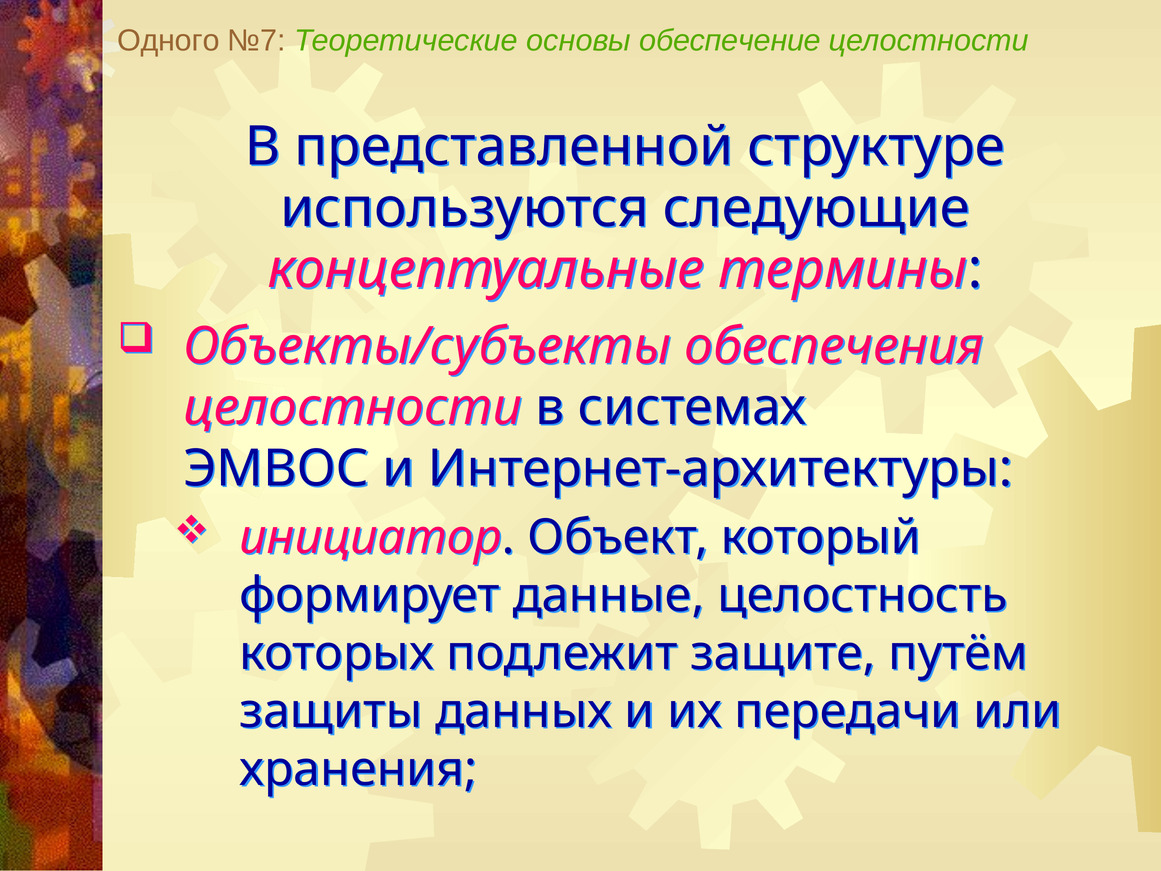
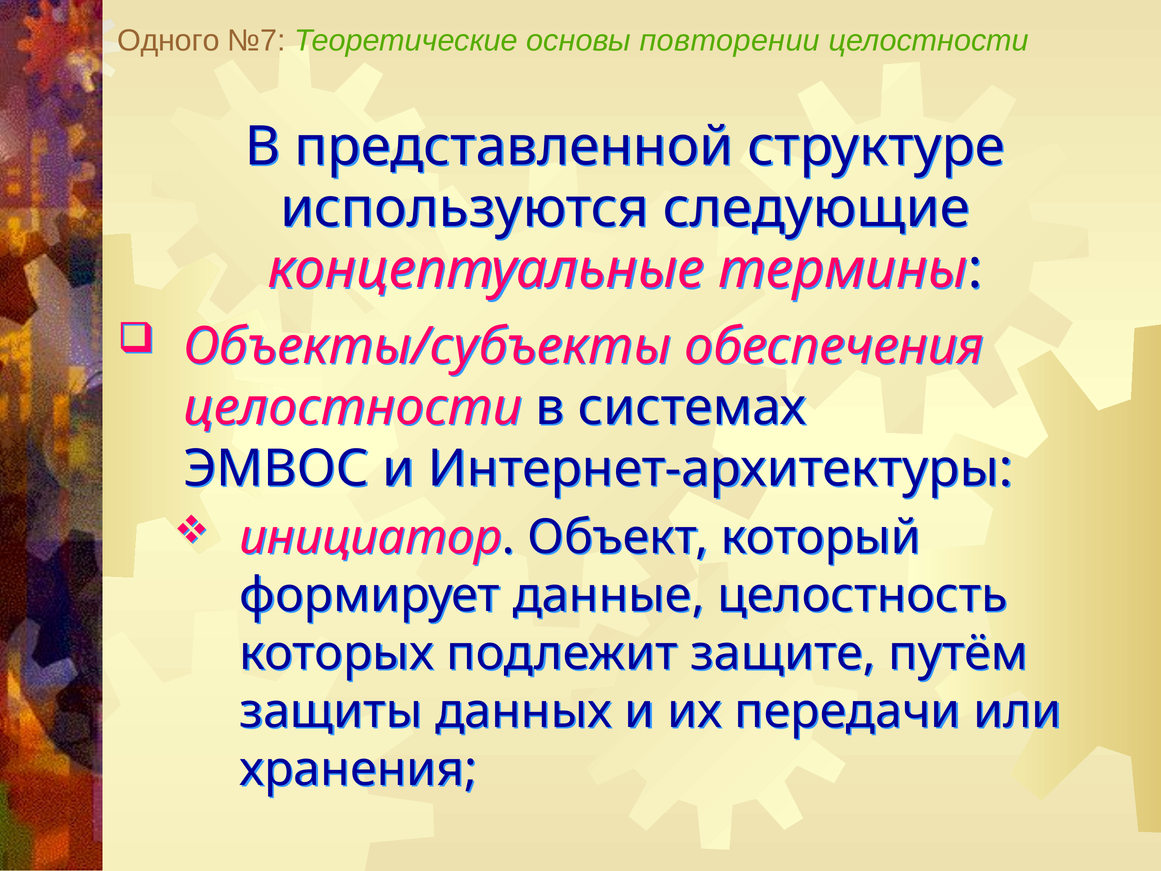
обеспечение: обеспечение -> повторении
